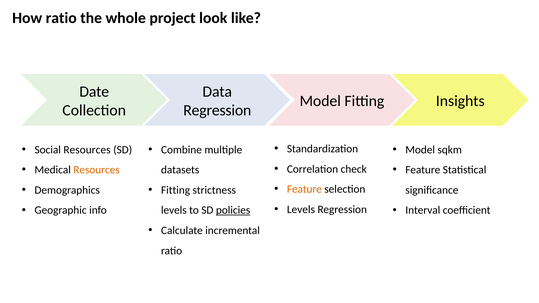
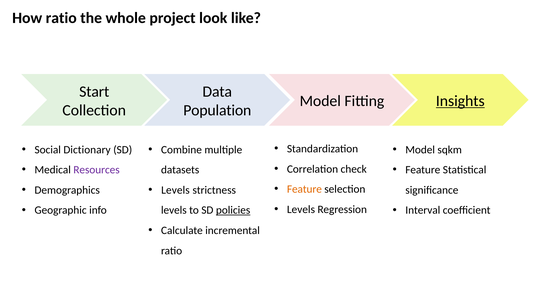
Date: Date -> Start
Insights underline: none -> present
Regression at (217, 110): Regression -> Population
Social Resources: Resources -> Dictionary
Resources at (97, 170) colour: orange -> purple
Fitting at (176, 190): Fitting -> Levels
